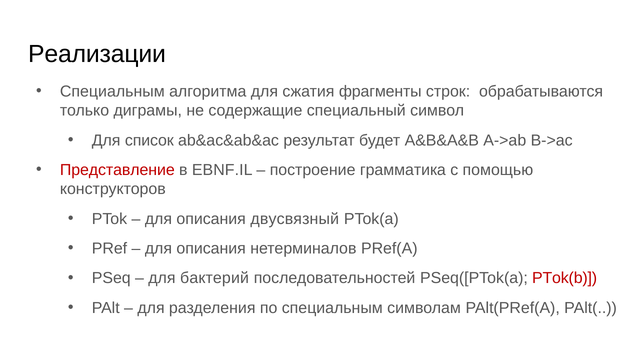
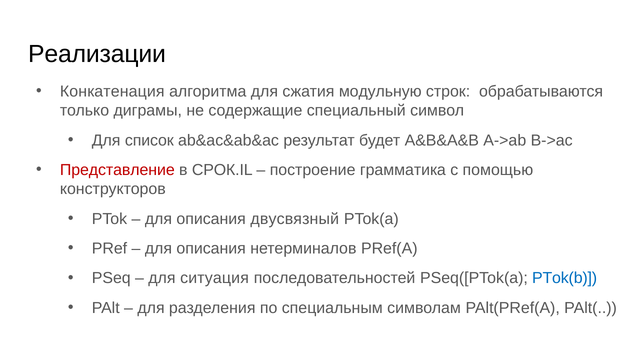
Специальным at (112, 92): Специальным -> Конкатенация
фрагменты: фрагменты -> модульную
EBNF.IL: EBNF.IL -> СРОК.IL
бактерий: бактерий -> ситуация
PTok(b colour: red -> blue
